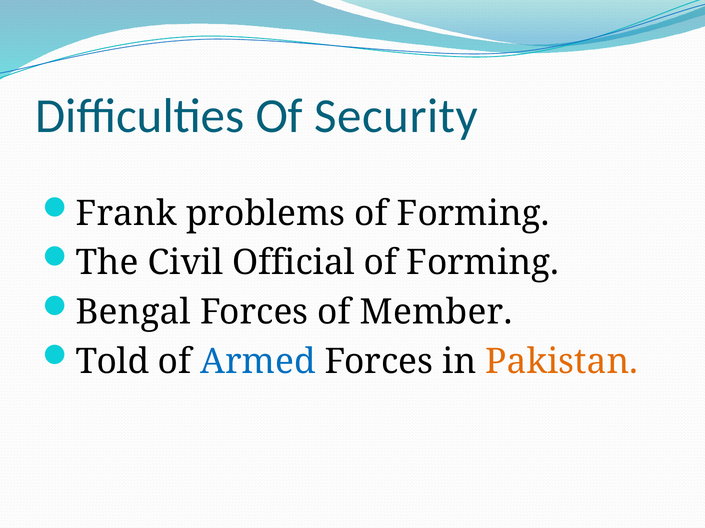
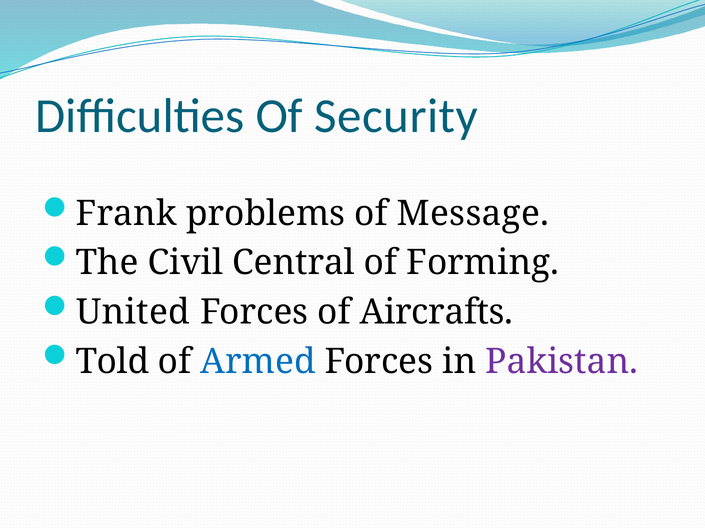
problems of Forming: Forming -> Message
Official: Official -> Central
Bengal: Bengal -> United
Member: Member -> Aircrafts
Pakistan colour: orange -> purple
